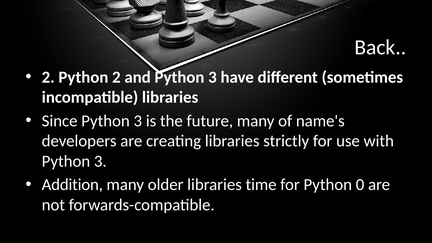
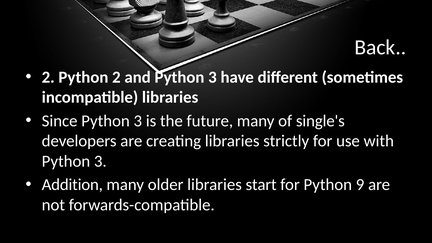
name's: name's -> single's
time: time -> start
0: 0 -> 9
